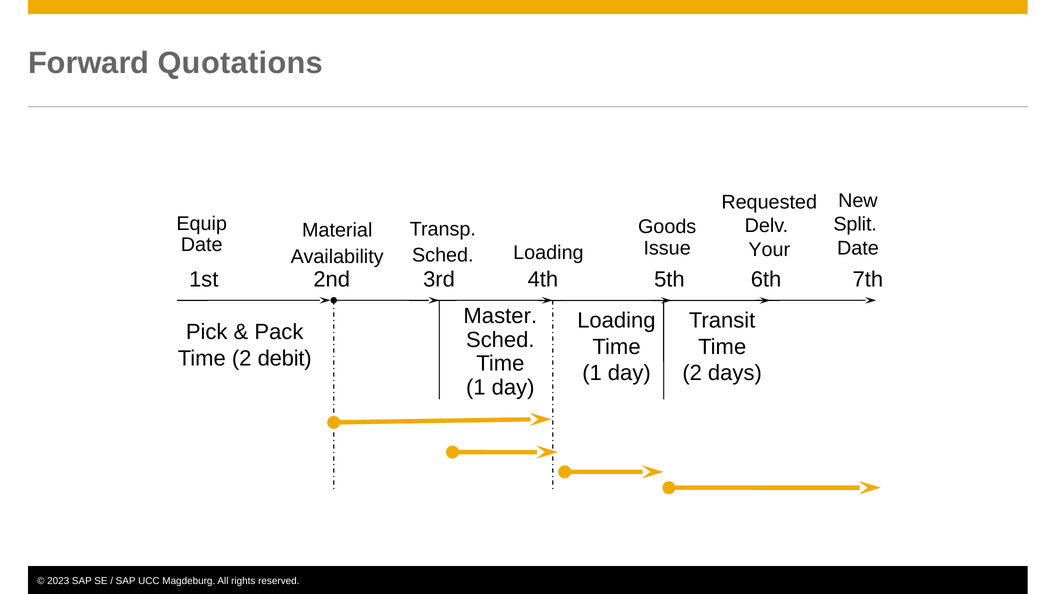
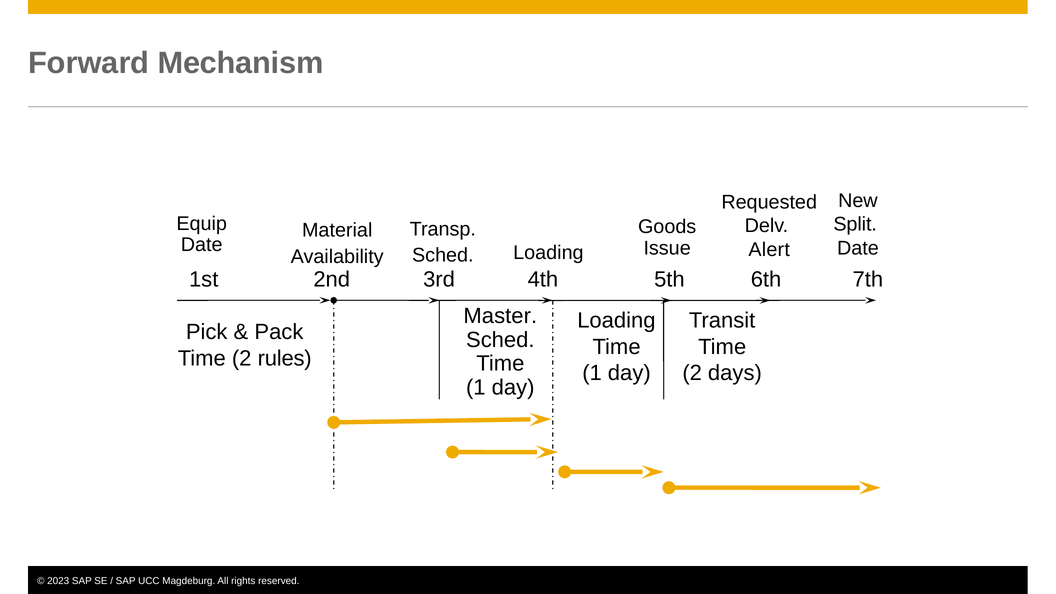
Quotations: Quotations -> Mechanism
Your: Your -> Alert
debit: debit -> rules
